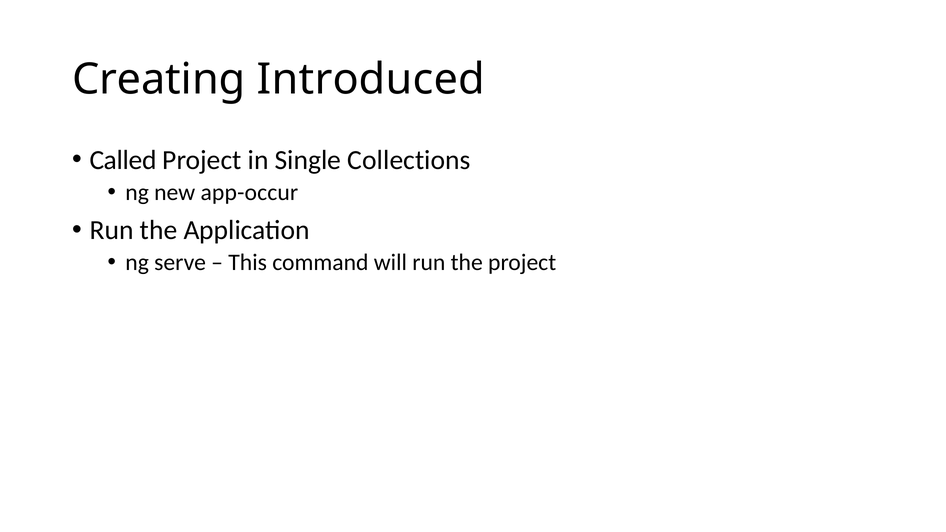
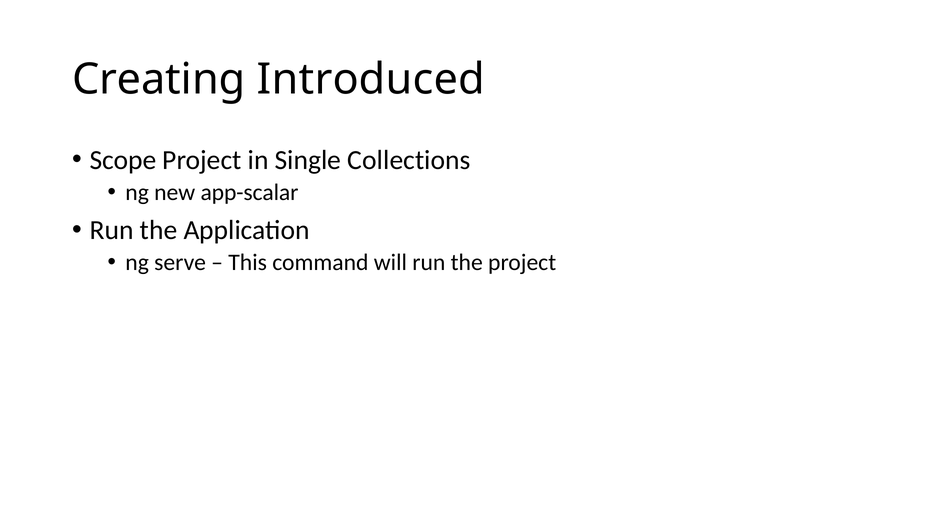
Called: Called -> Scope
app-occur: app-occur -> app-scalar
